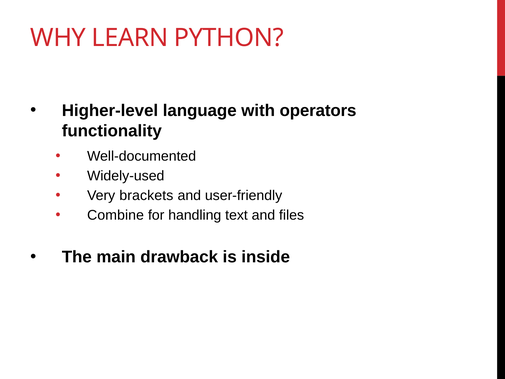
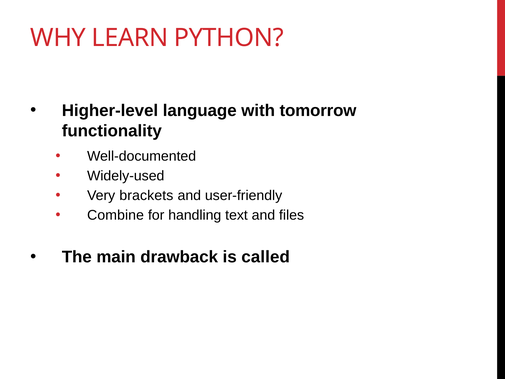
operators: operators -> tomorrow
inside: inside -> called
